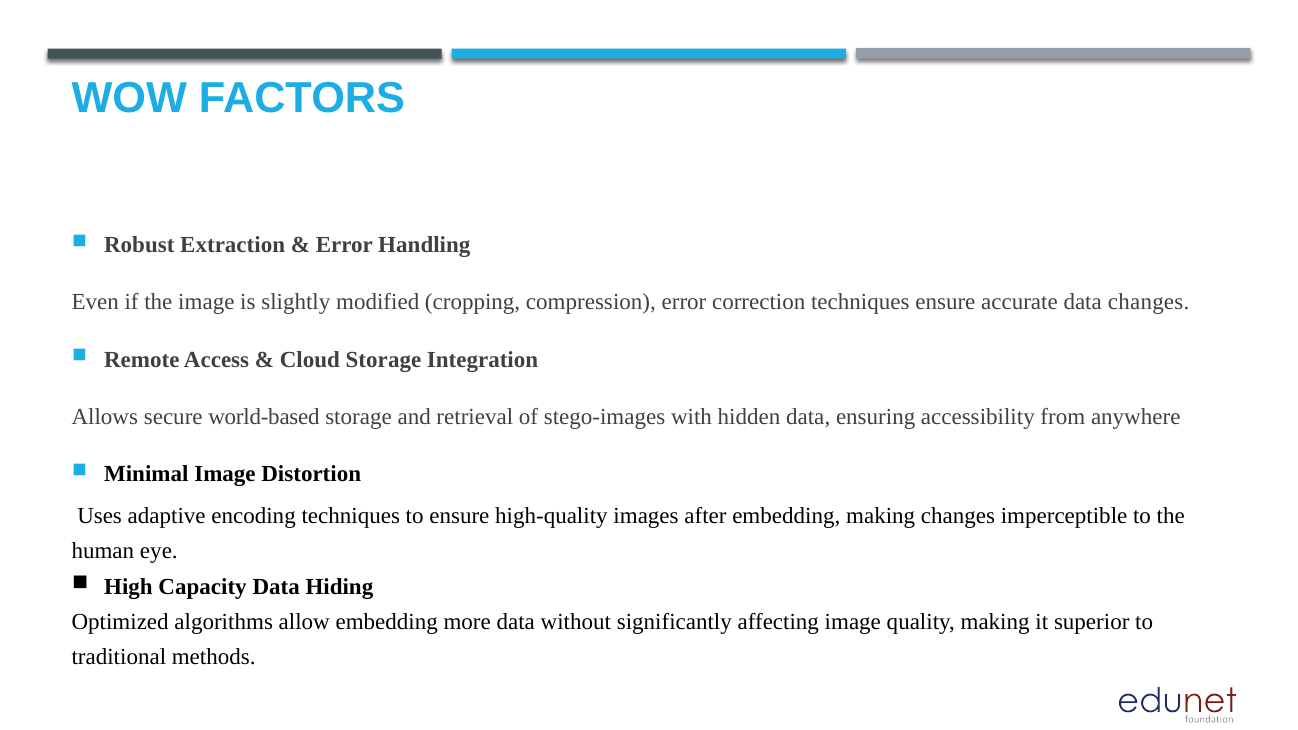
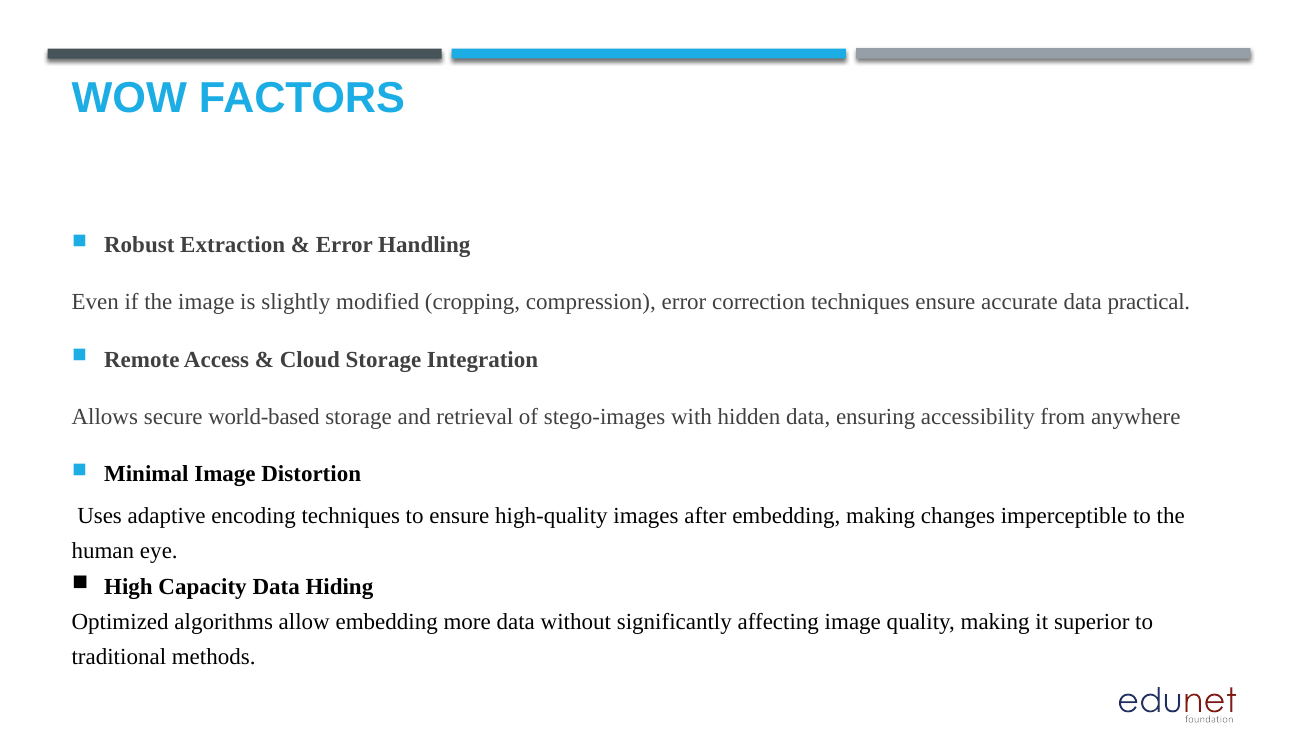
data changes: changes -> practical
